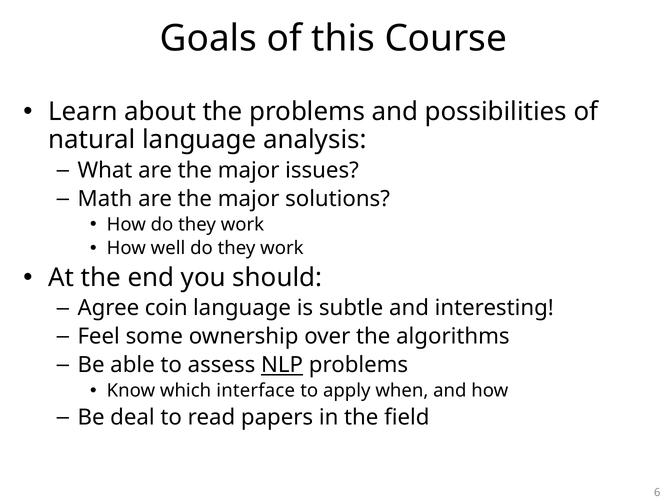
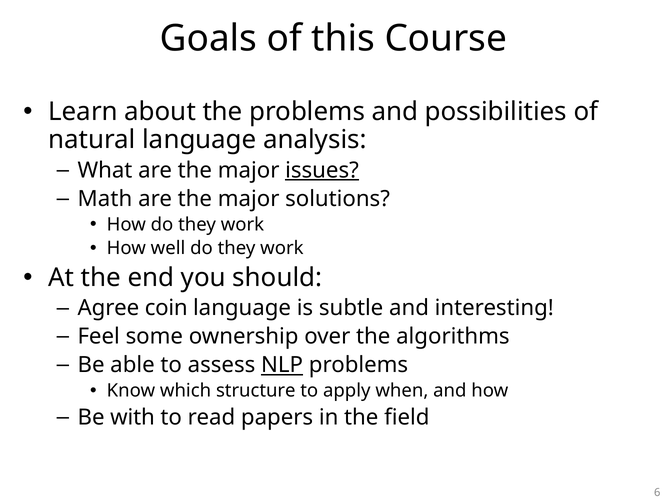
issues underline: none -> present
interface: interface -> structure
deal: deal -> with
